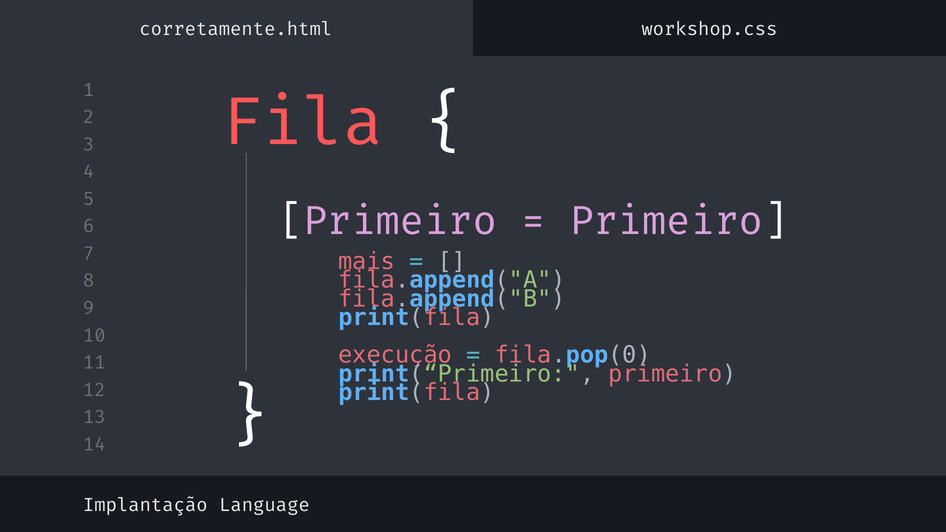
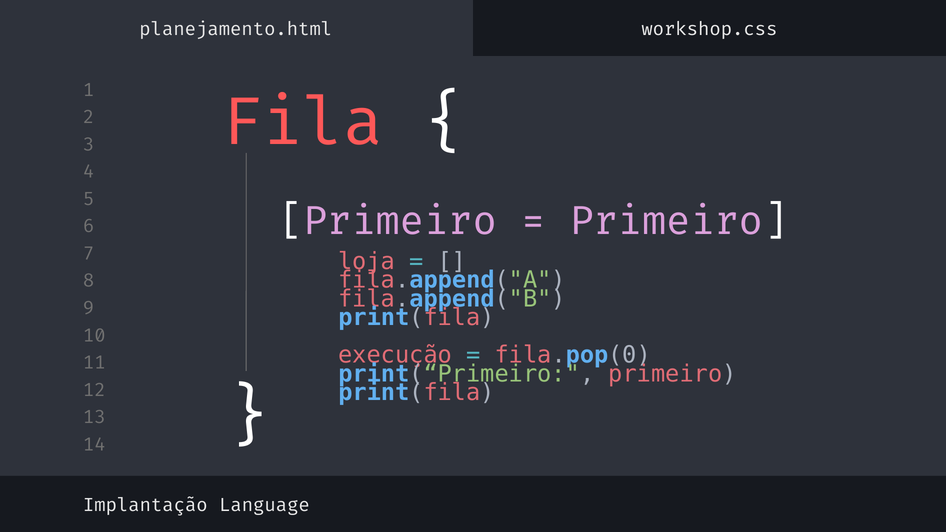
corretamente.html: corretamente.html -> planejamento.html
mais: mais -> loja
